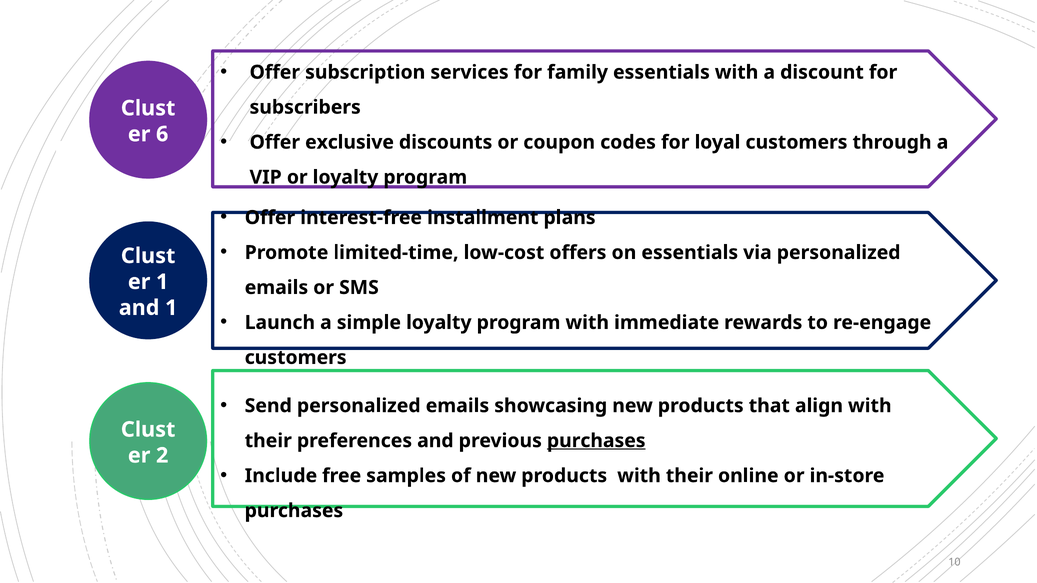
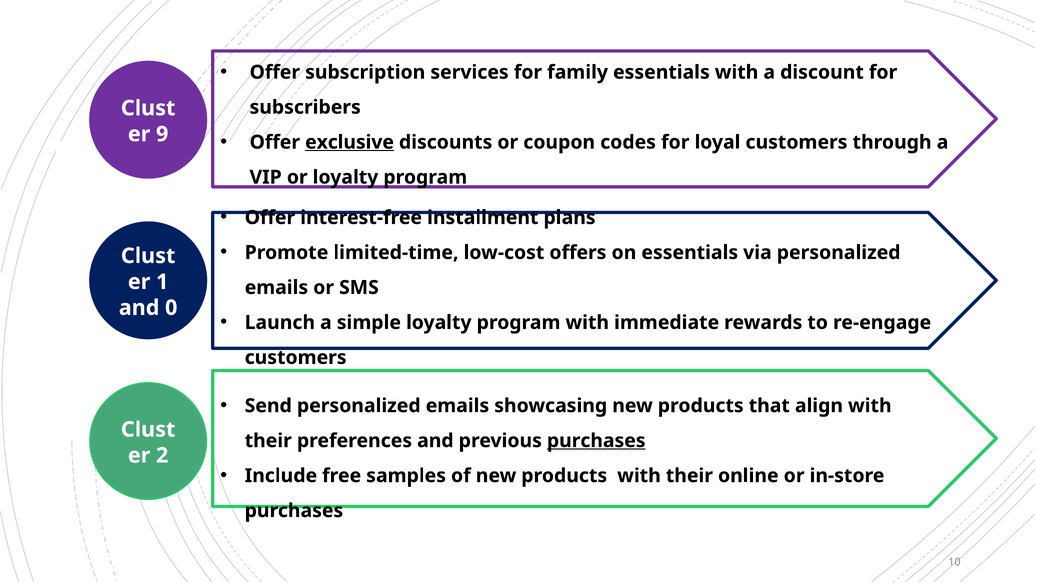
6: 6 -> 9
exclusive underline: none -> present
and 1: 1 -> 0
